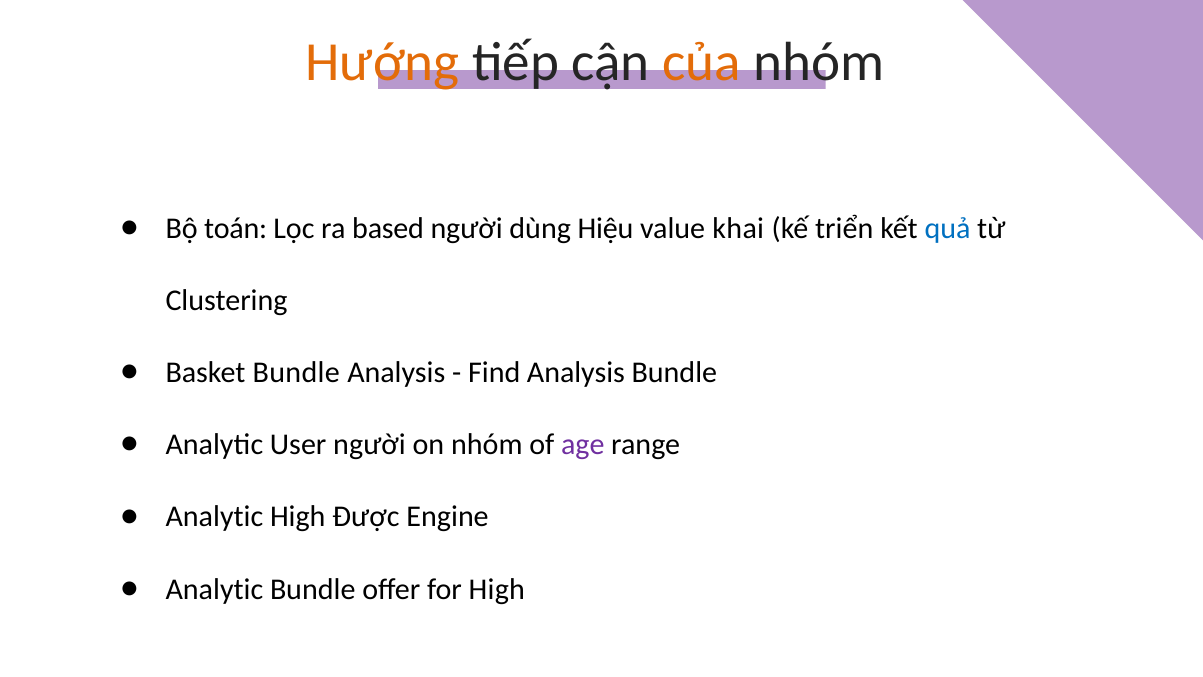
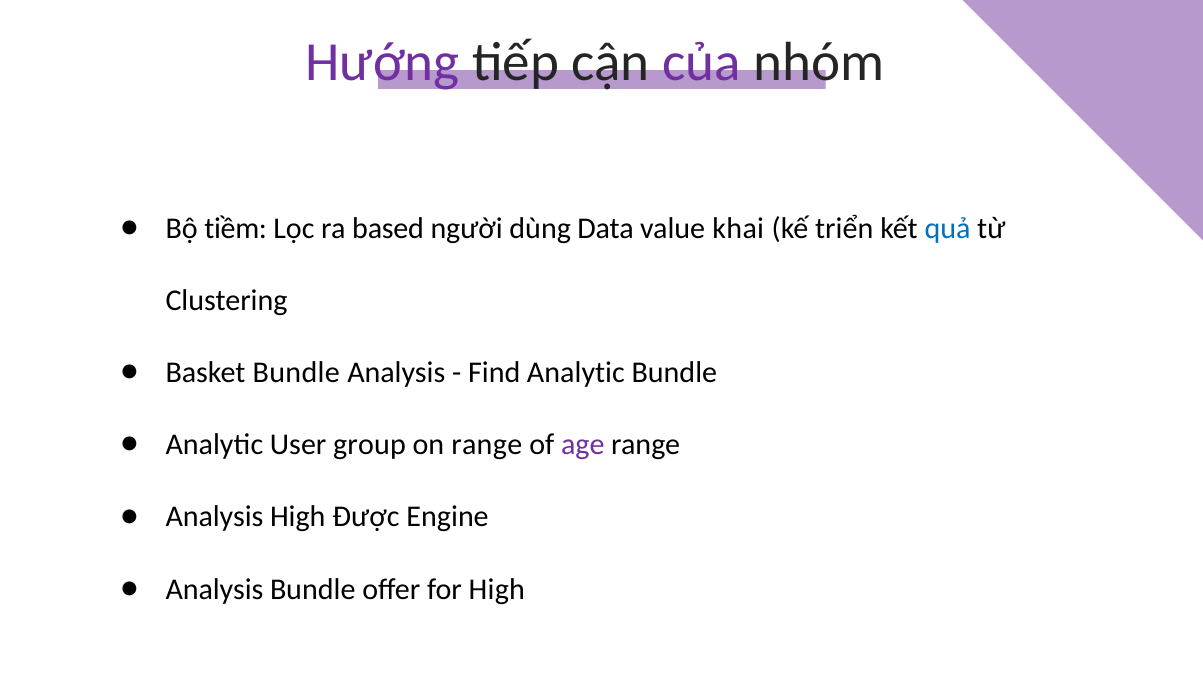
Hướng colour: orange -> purple
của colour: orange -> purple
toán: toán -> tiềm
Hiệu: Hiệu -> Data
Find Analysis: Analysis -> Analytic
User người: người -> group
on nhóm: nhóm -> range
Analytic at (214, 517): Analytic -> Analysis
Analytic at (214, 589): Analytic -> Analysis
